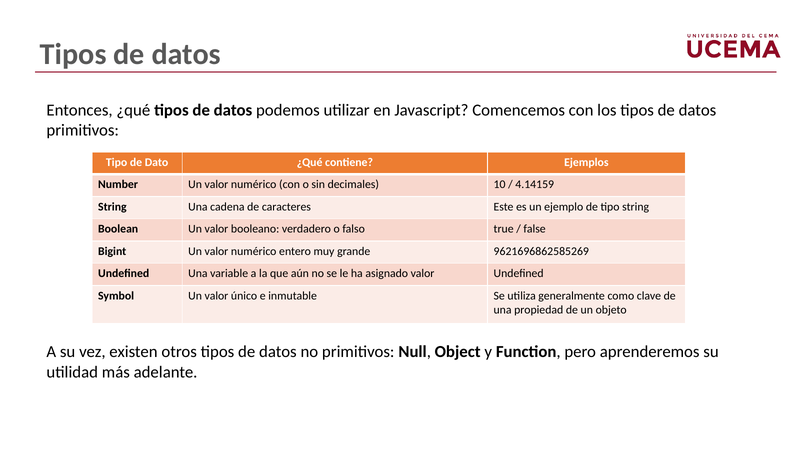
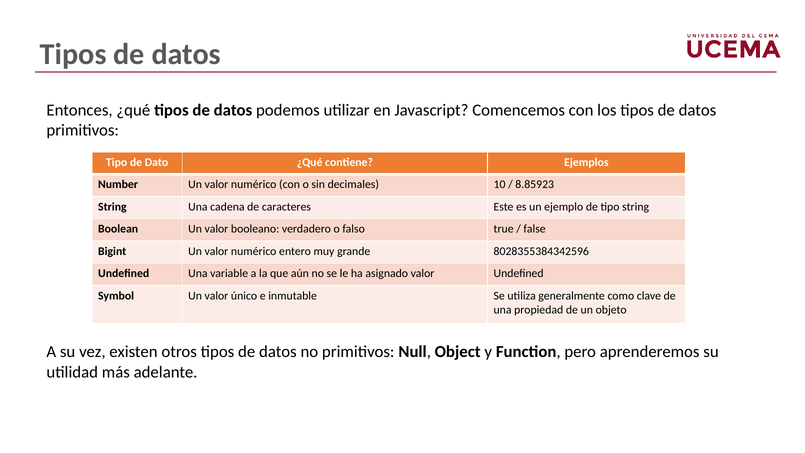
4.14159: 4.14159 -> 8.85923
9621696862585269: 9621696862585269 -> 8028355384342596
